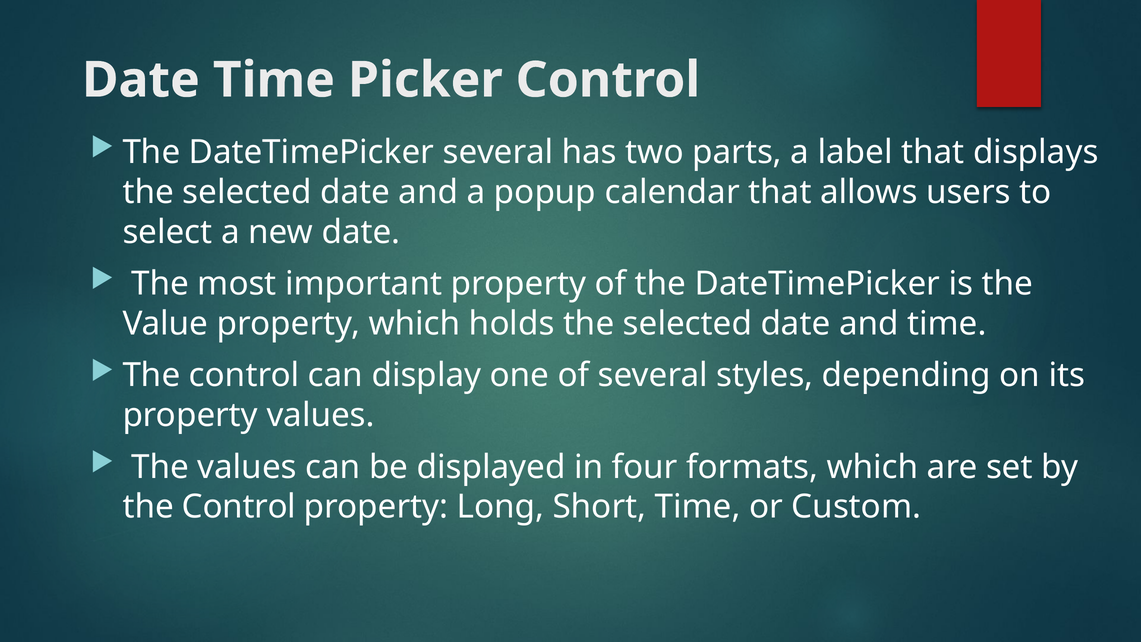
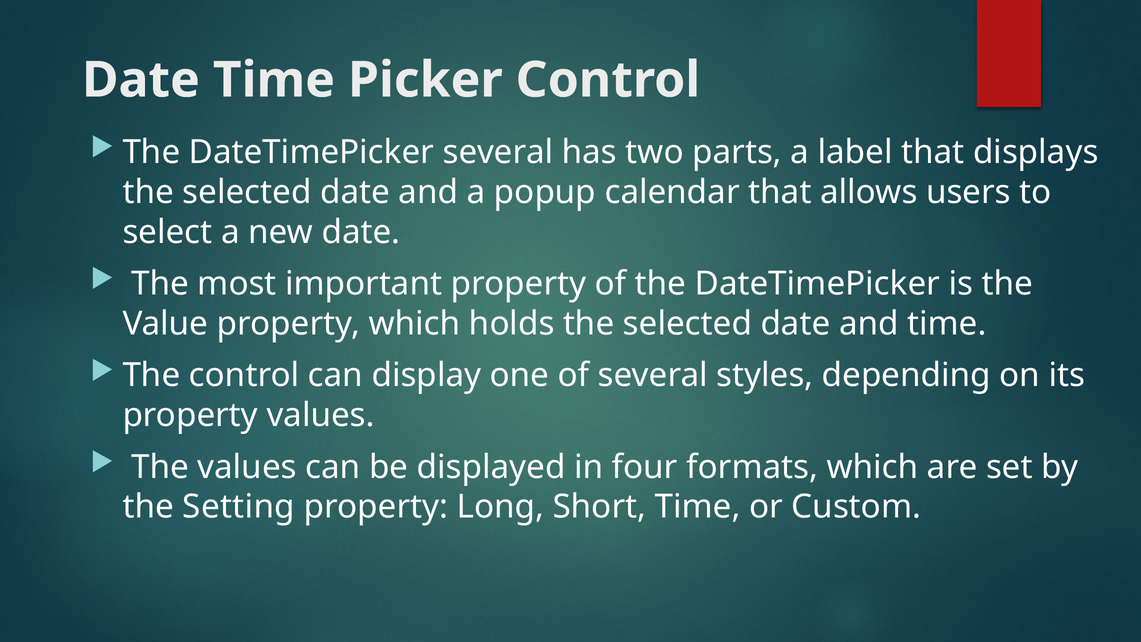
Control at (239, 507): Control -> Setting
